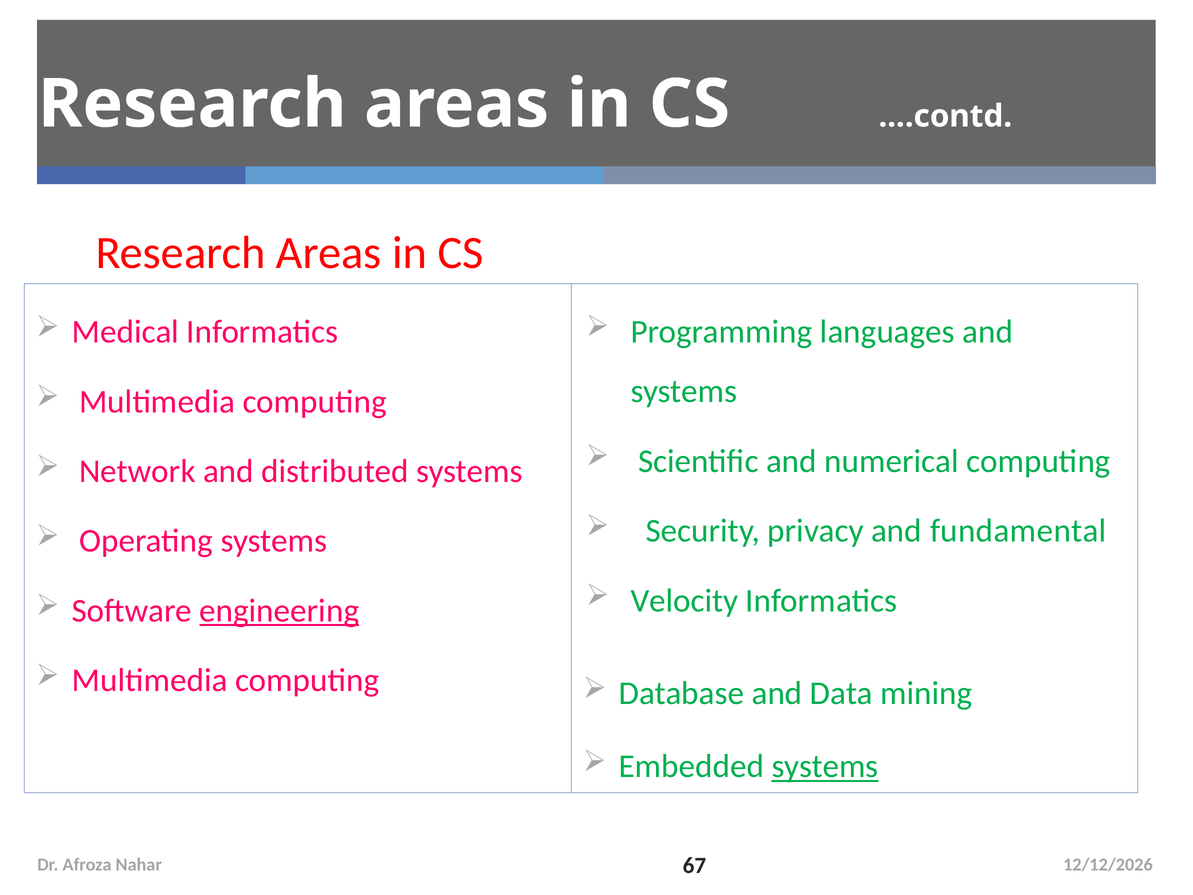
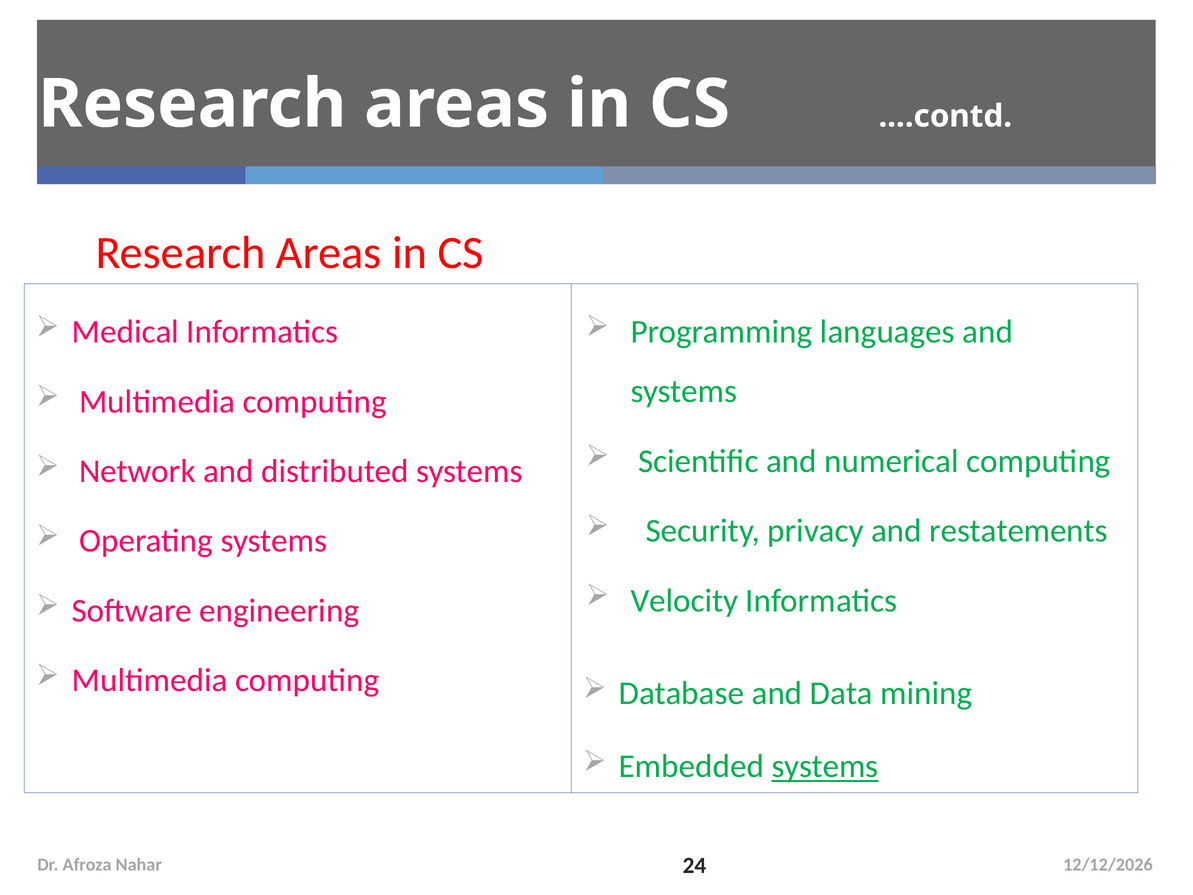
fundamental: fundamental -> restatements
engineering underline: present -> none
67: 67 -> 24
